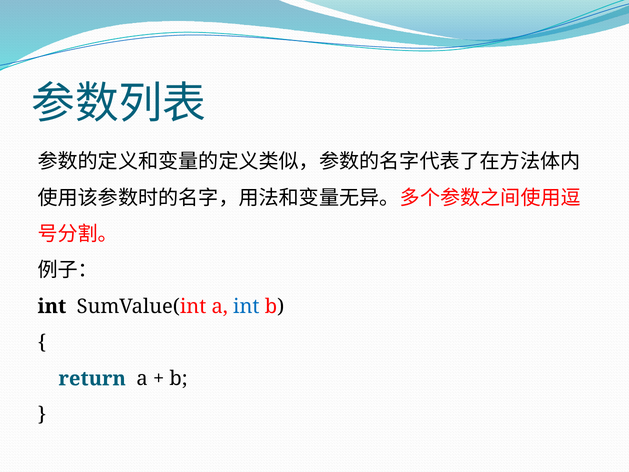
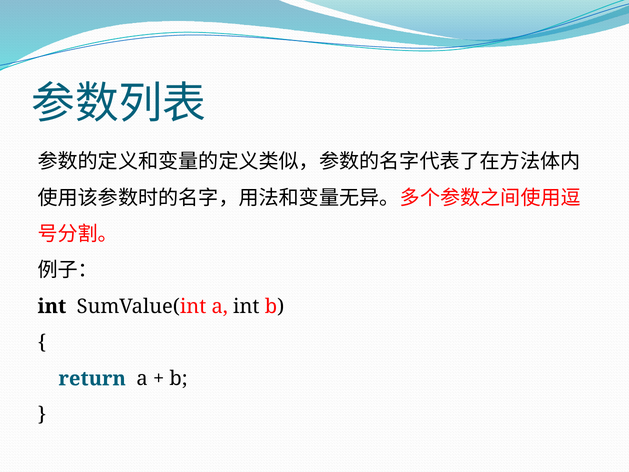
int at (246, 306) colour: blue -> black
